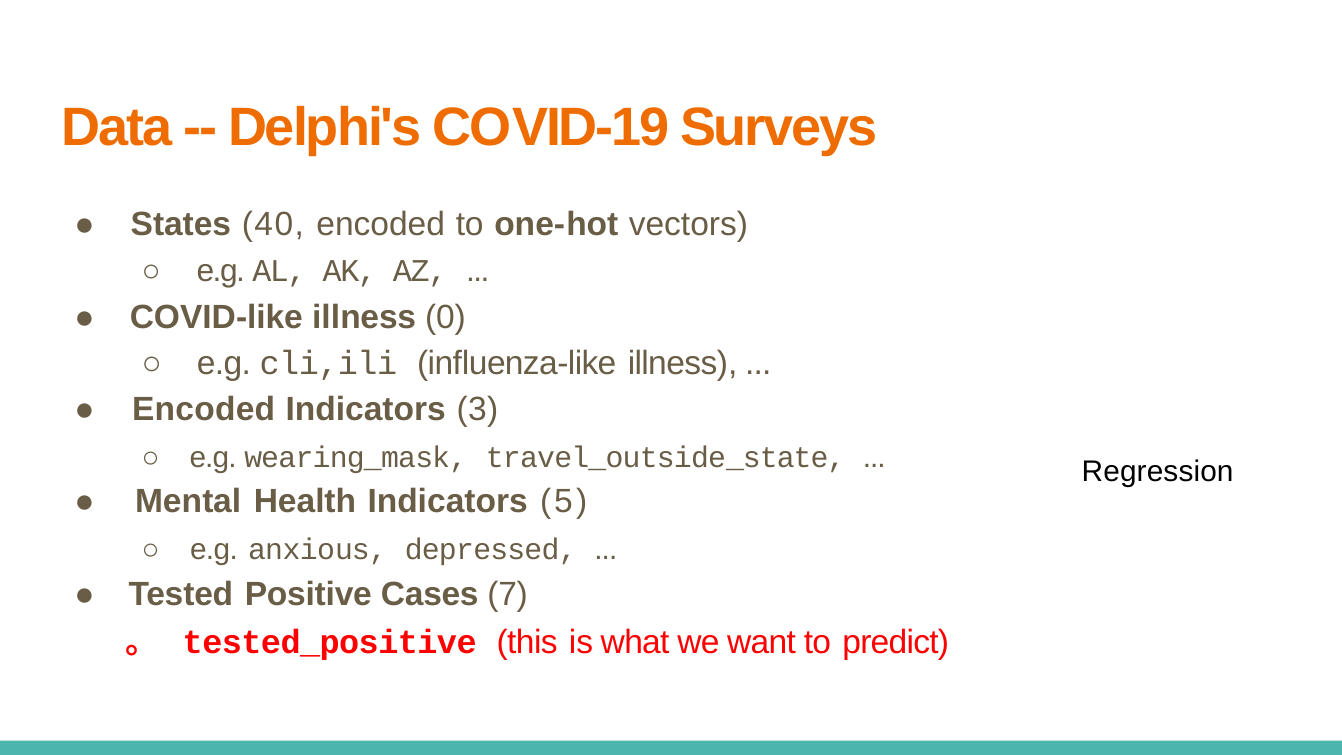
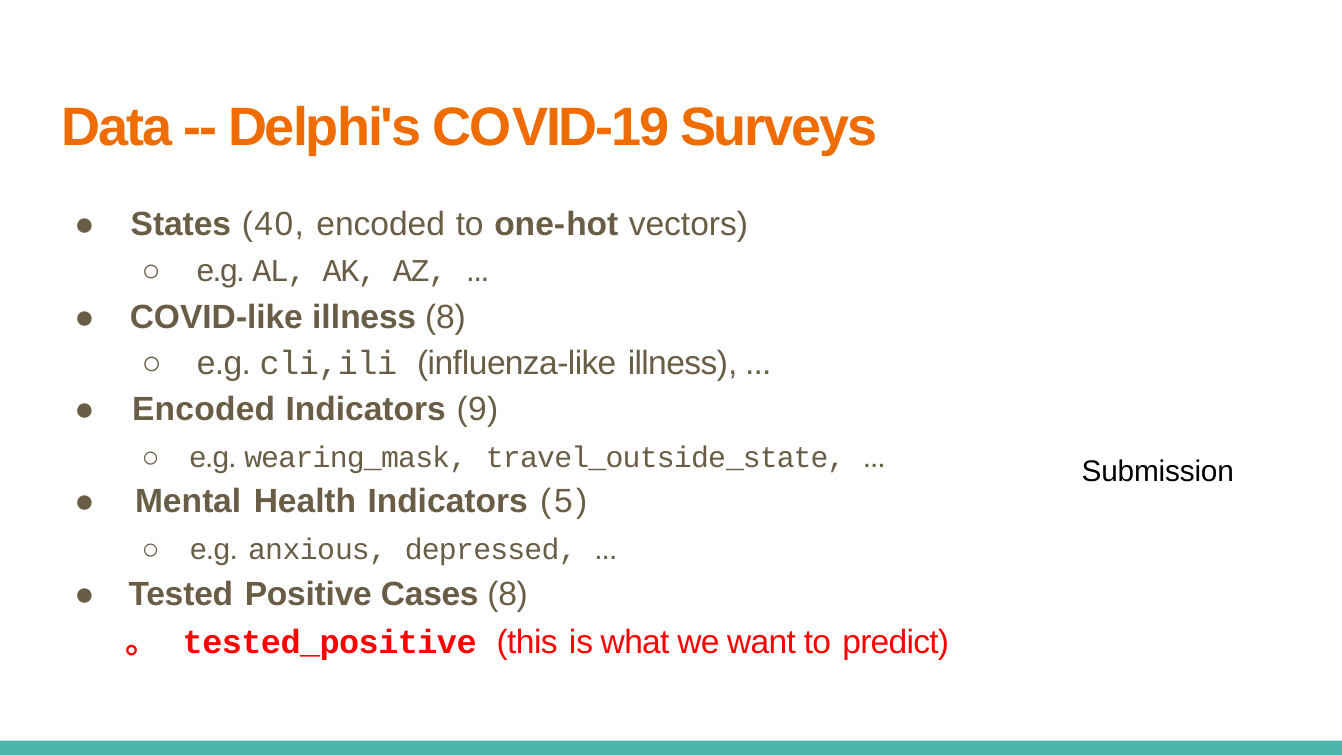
illness 0: 0 -> 8
3: 3 -> 9
Regression: Regression -> Submission
Cases 7: 7 -> 8
